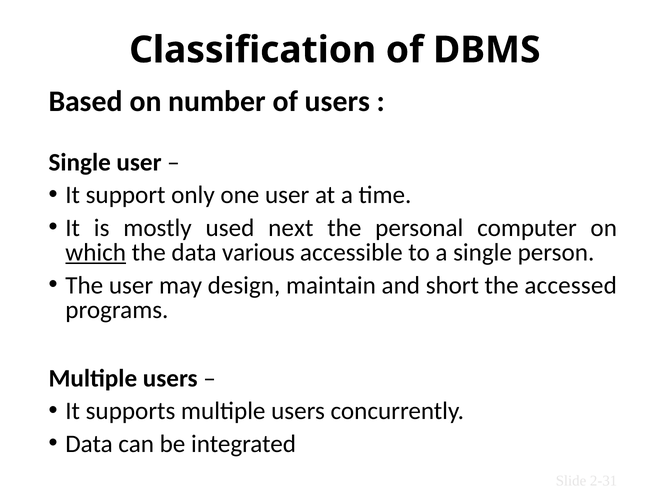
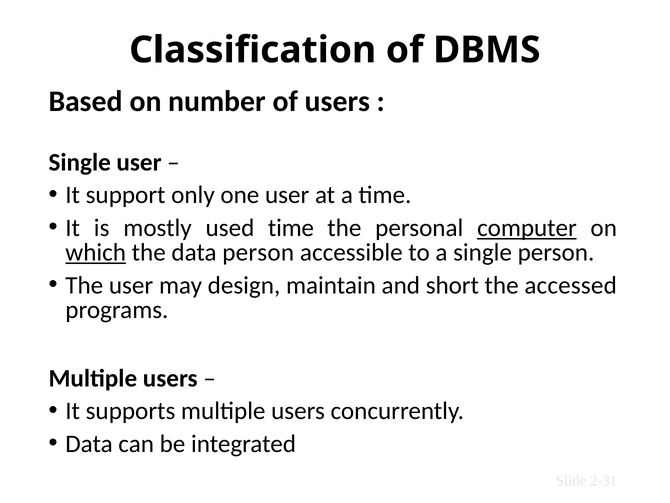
used next: next -> time
computer underline: none -> present
data various: various -> person
